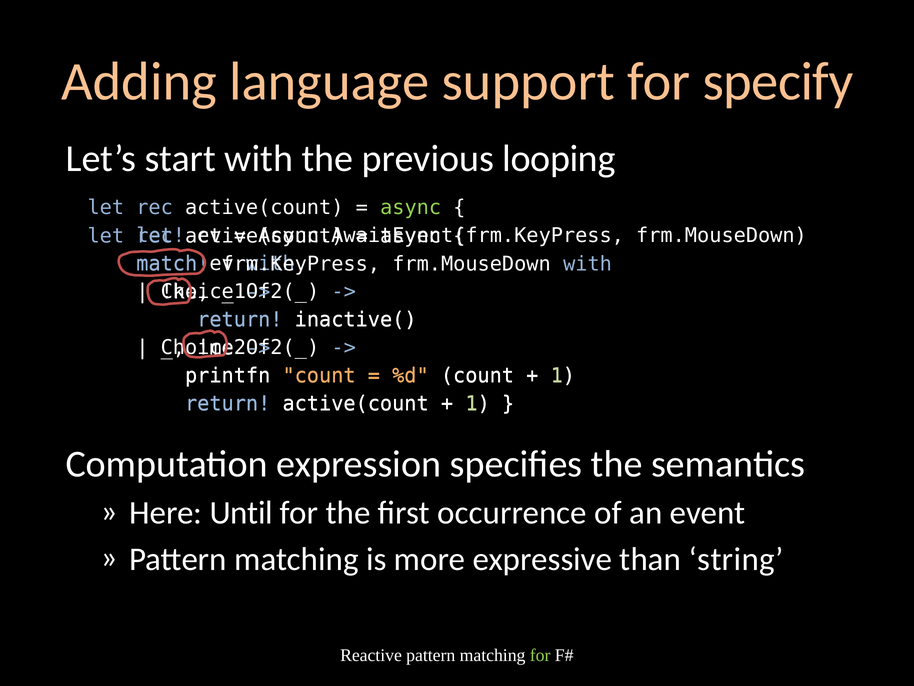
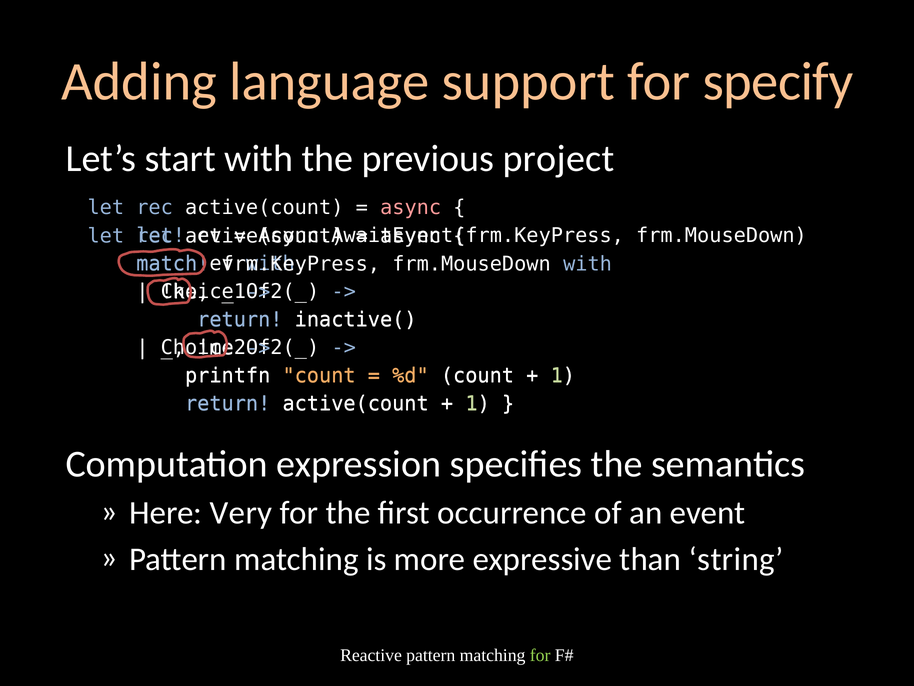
looping: looping -> project
async at (411, 207) colour: light green -> pink
Until: Until -> Very
